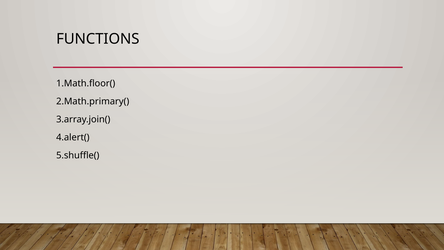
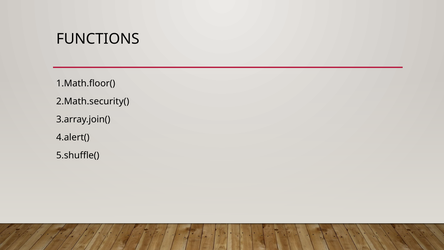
2.Math.primary(: 2.Math.primary( -> 2.Math.security(
